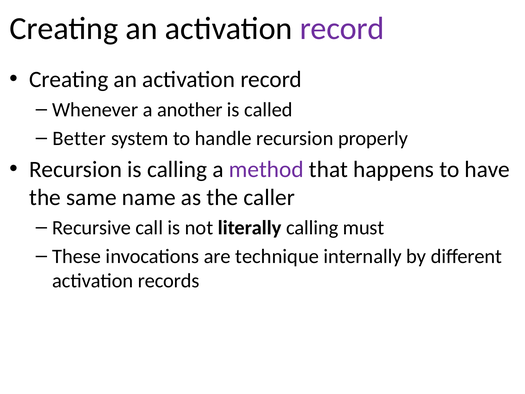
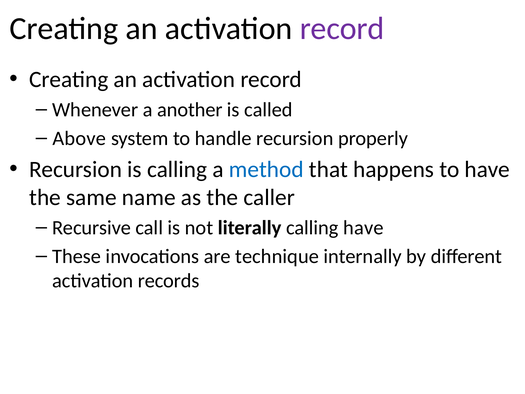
Better: Better -> Above
method colour: purple -> blue
calling must: must -> have
